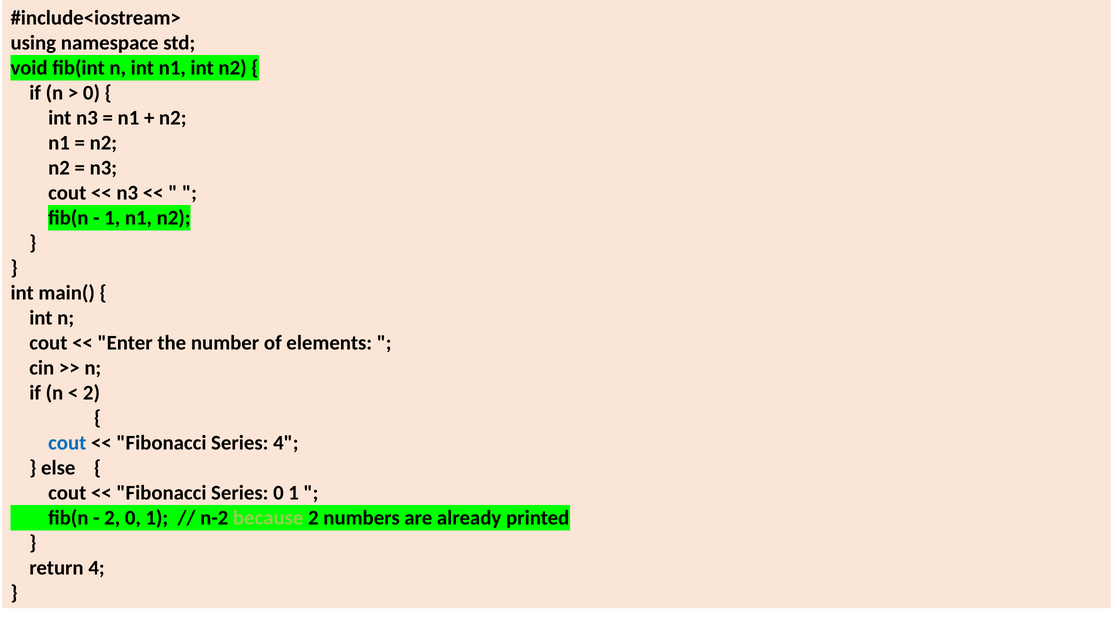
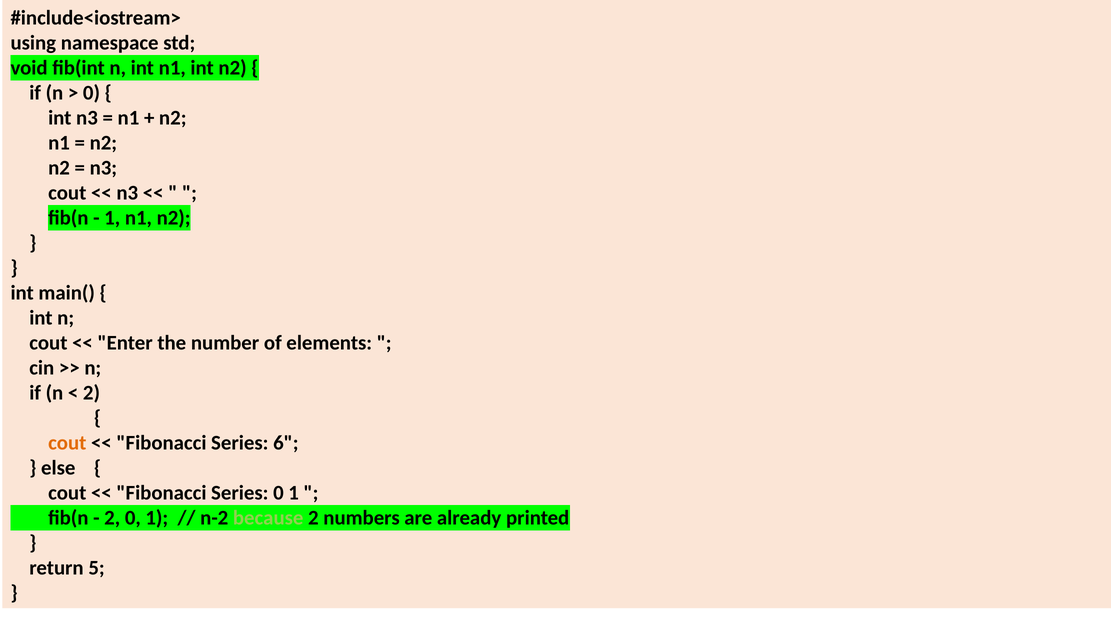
cout at (67, 443) colour: blue -> orange
Series 4: 4 -> 6
return 4: 4 -> 5
